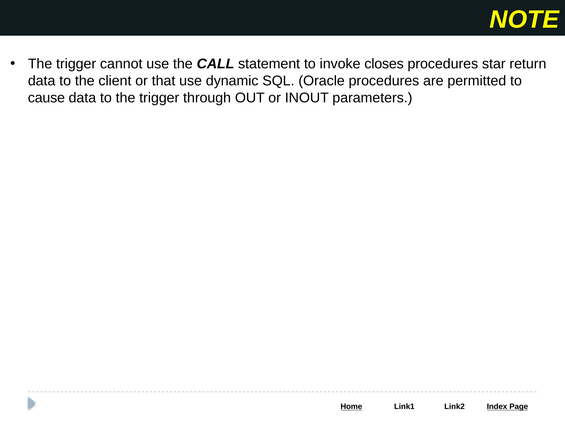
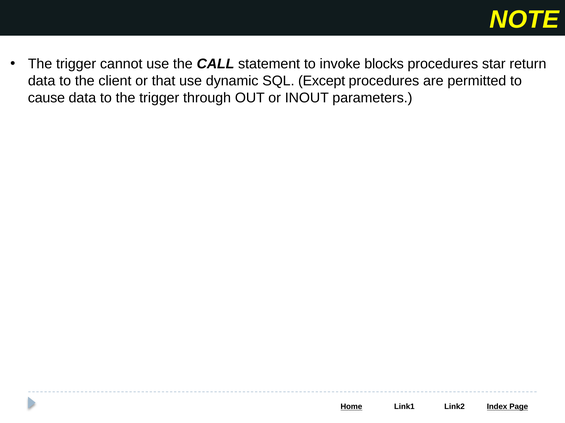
closes: closes -> blocks
Oracle: Oracle -> Except
